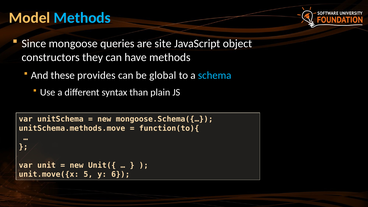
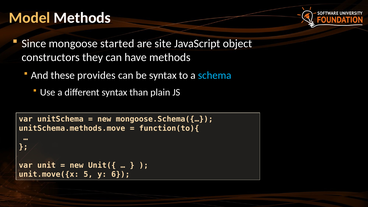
Methods at (82, 18) colour: light blue -> white
queries: queries -> started
be global: global -> syntax
